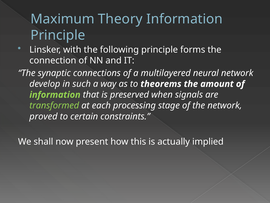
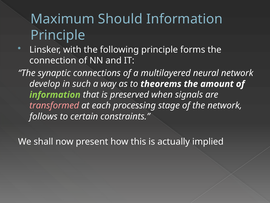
Theory: Theory -> Should
transformed colour: light green -> pink
proved: proved -> follows
